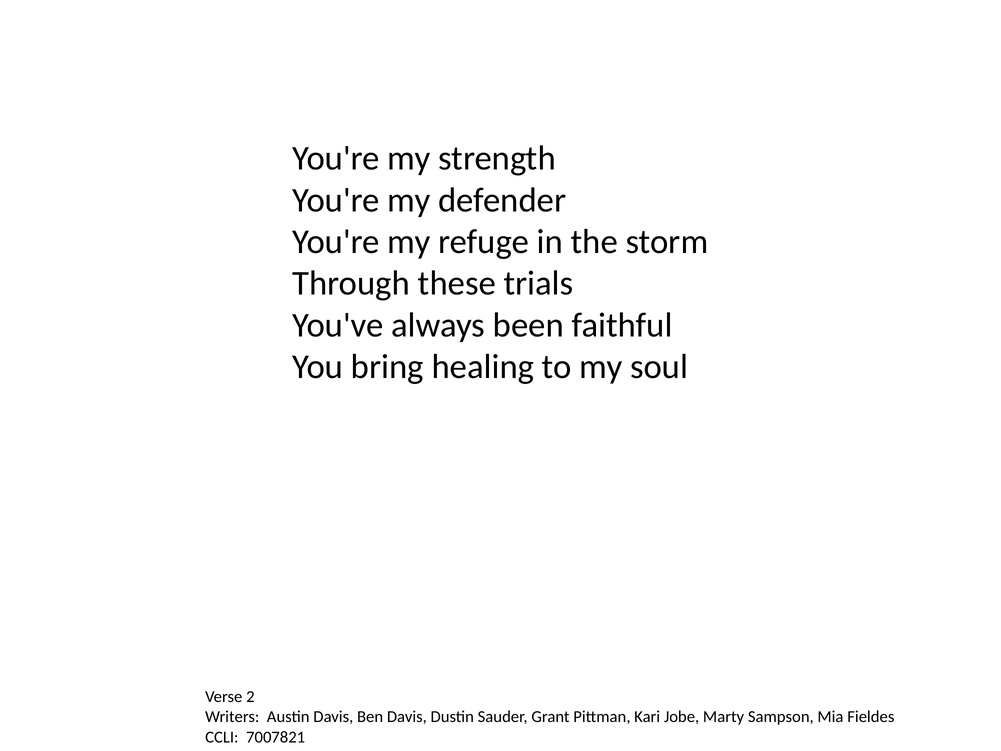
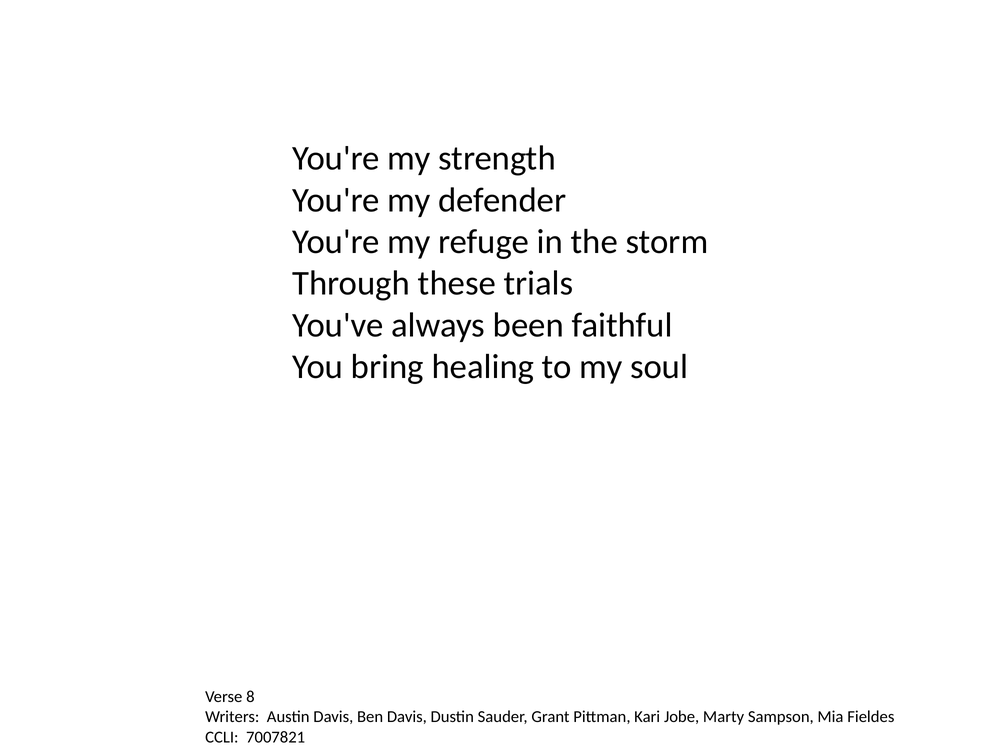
2: 2 -> 8
